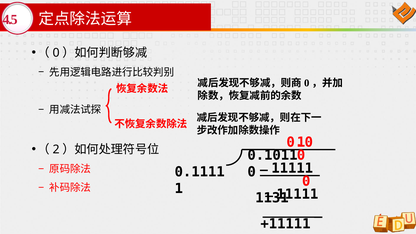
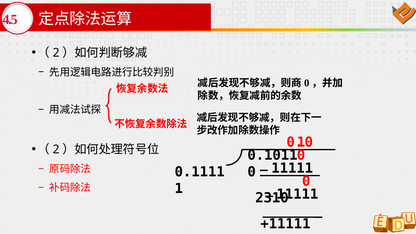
0 at (56, 53): 0 -> 2
1131: 1131 -> 2310
